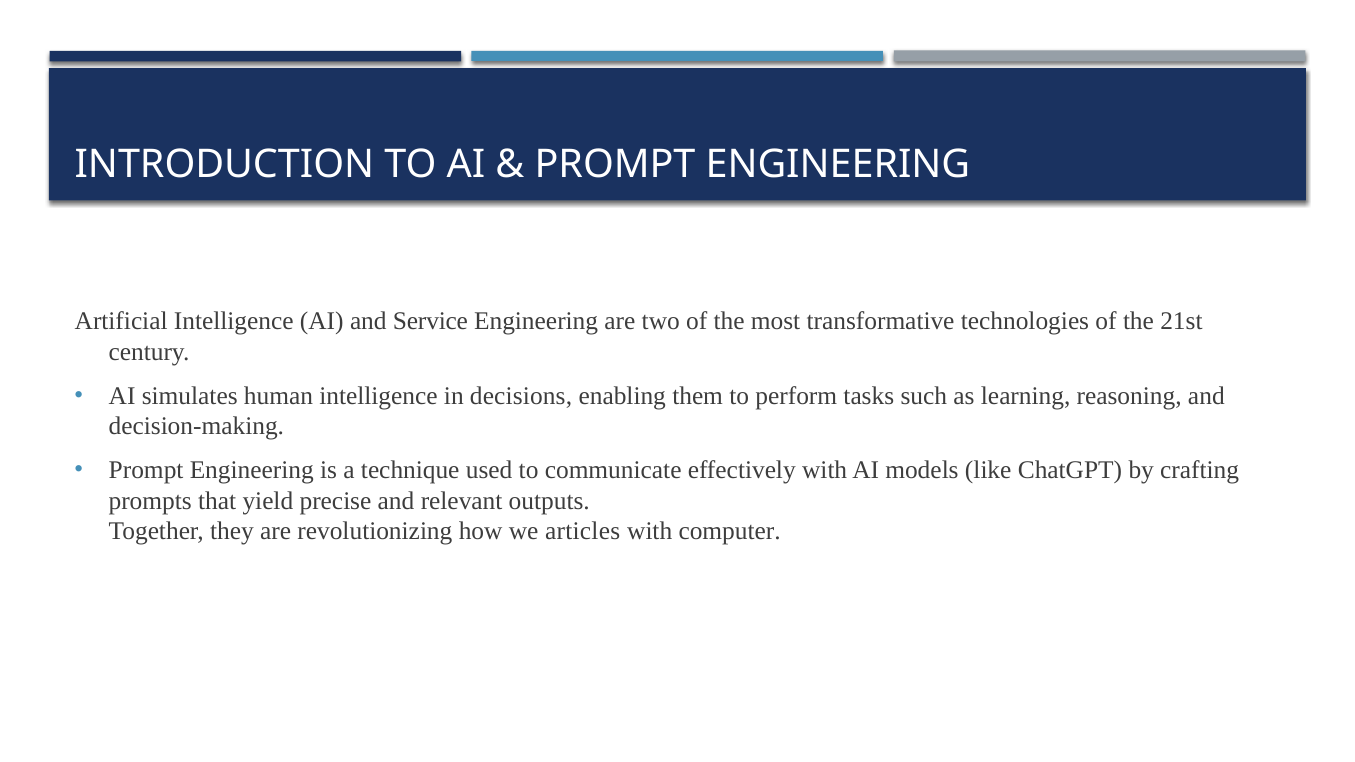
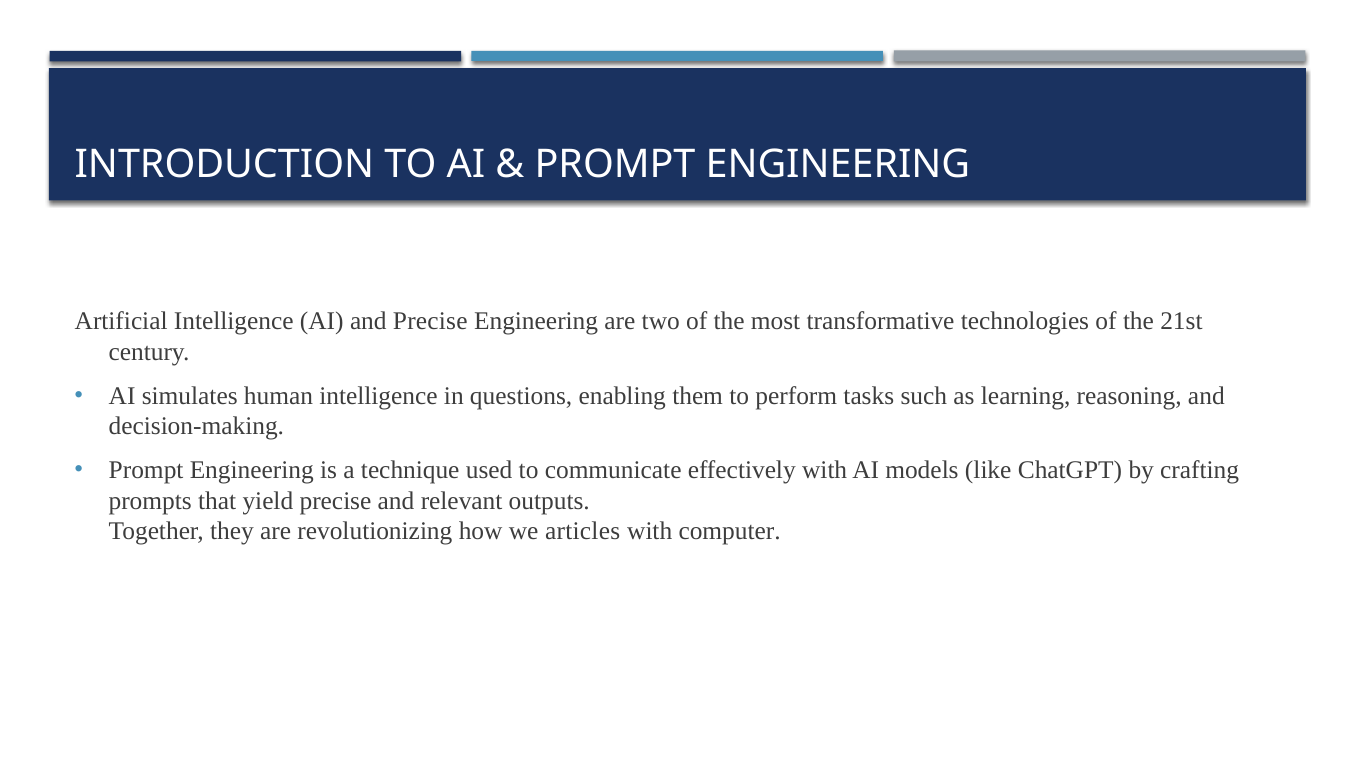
and Service: Service -> Precise
decisions: decisions -> questions
